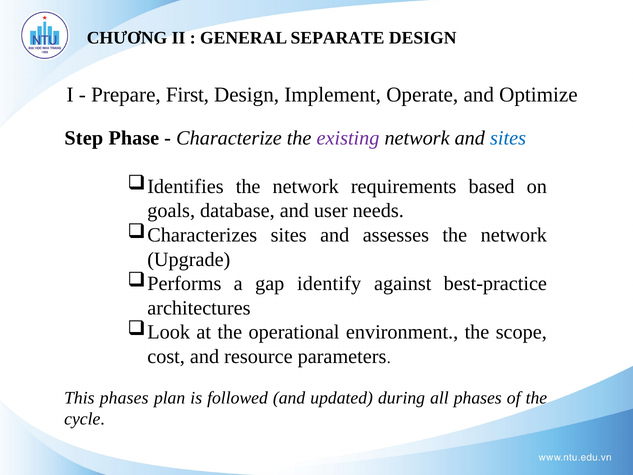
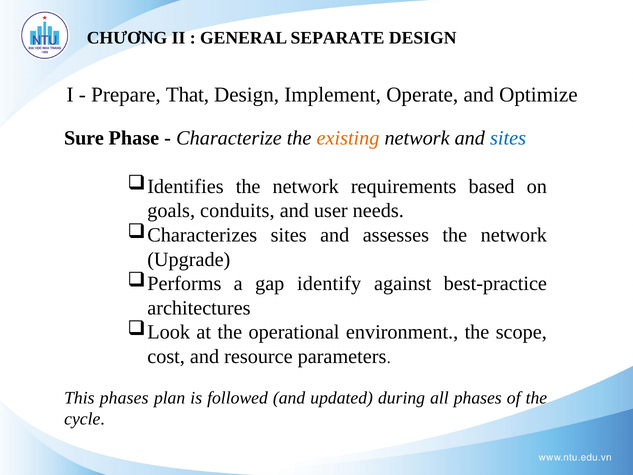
First: First -> That
Step: Step -> Sure
existing colour: purple -> orange
database: database -> conduits
